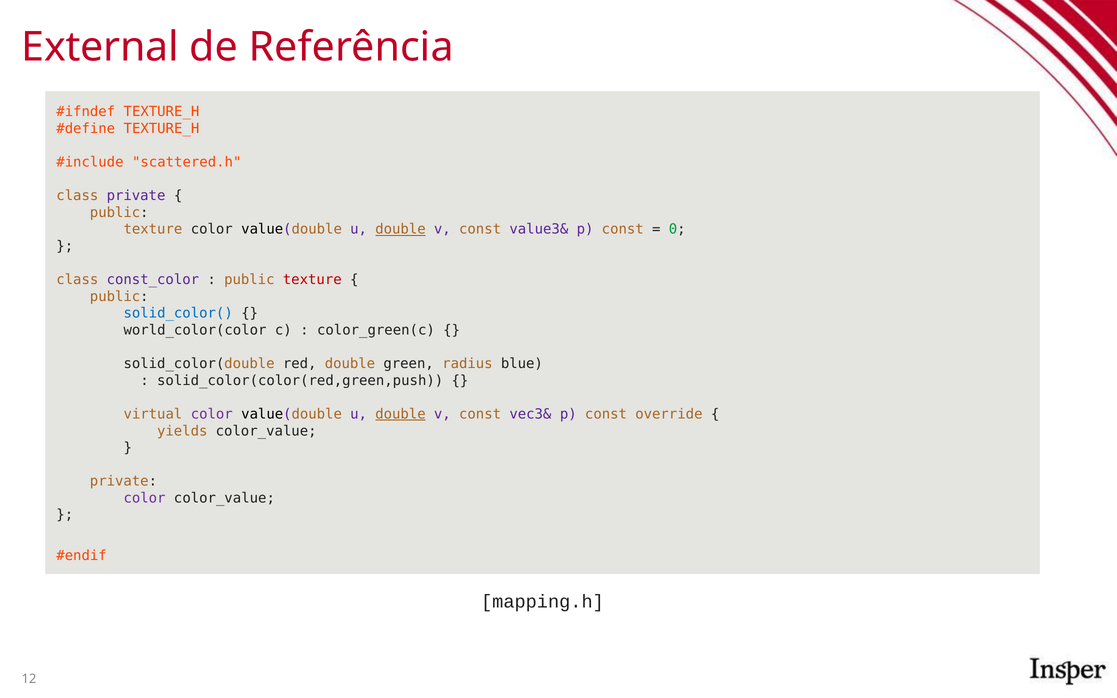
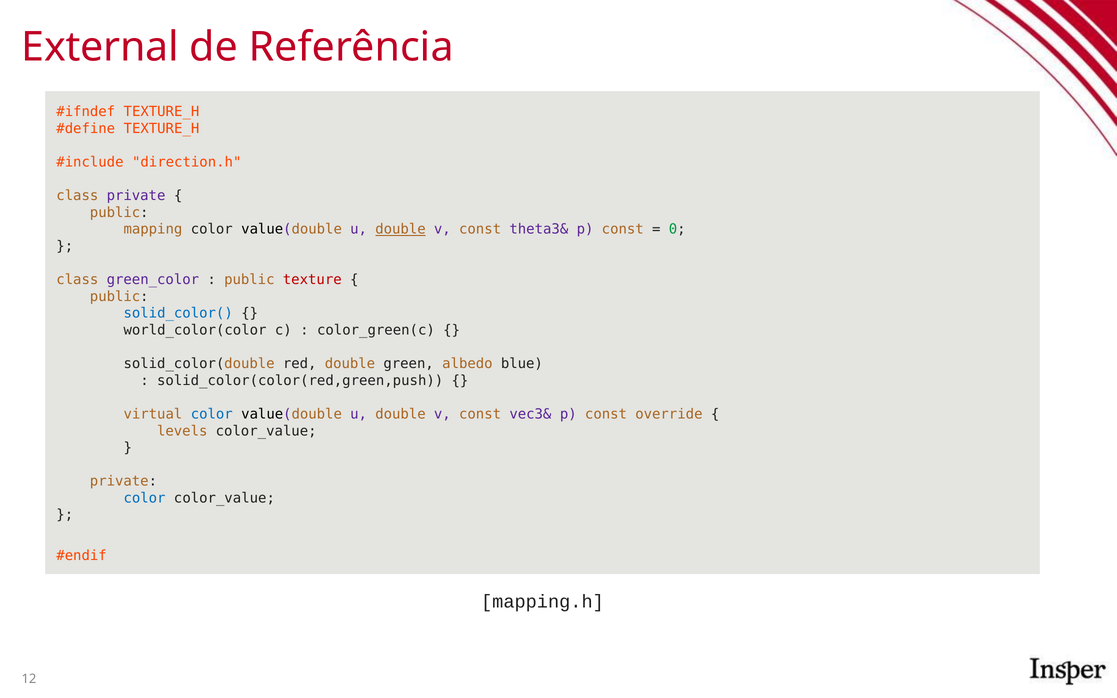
scattered.h: scattered.h -> direction.h
texture at (153, 229): texture -> mapping
value3&: value3& -> theta3&
const_color: const_color -> green_color
radius: radius -> albedo
color at (212, 414) colour: purple -> blue
double at (401, 414) underline: present -> none
yields: yields -> levels
color at (145, 498) colour: purple -> blue
